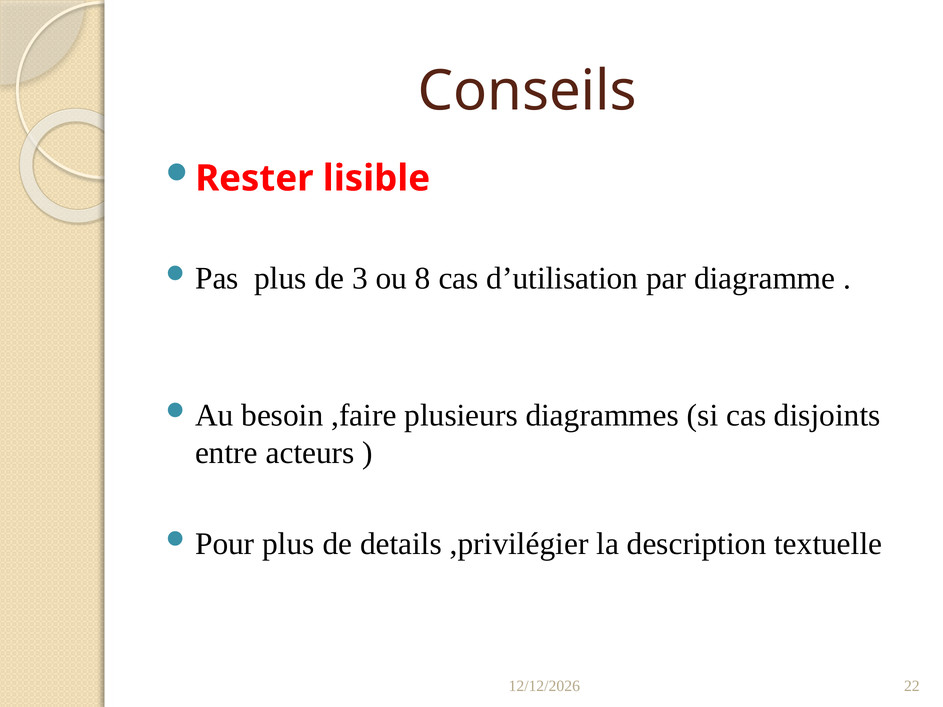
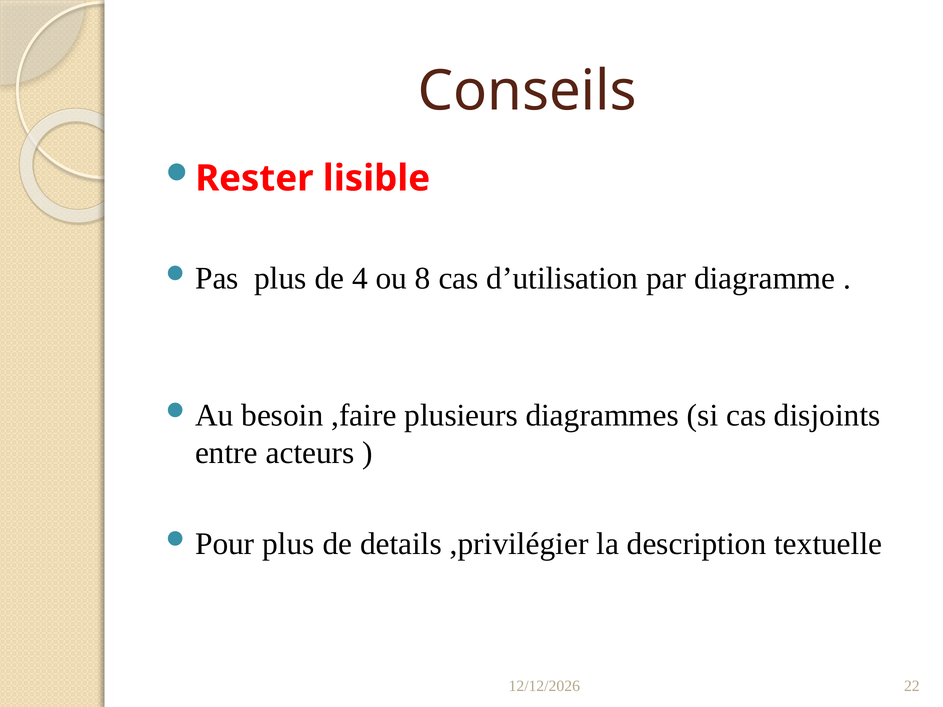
3: 3 -> 4
